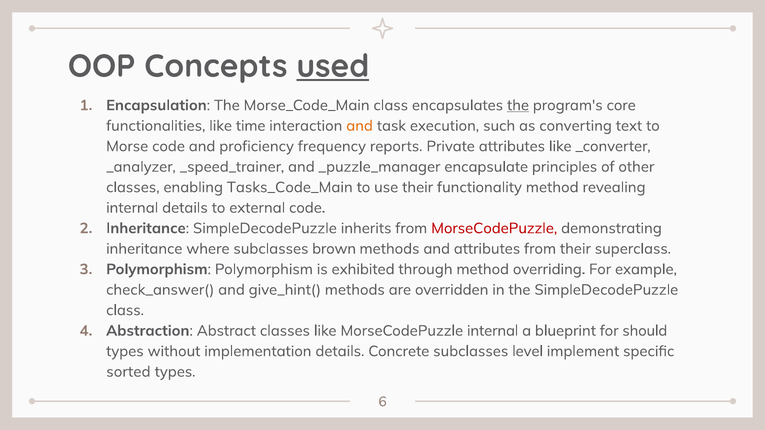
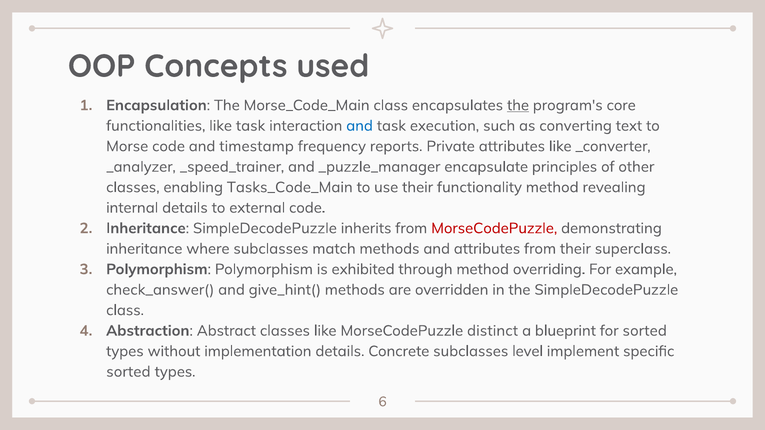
used underline: present -> none
like time: time -> task
and at (360, 126) colour: orange -> blue
proficiency: proficiency -> timestamp
brown: brown -> match
MorseCodePuzzle internal: internal -> distinct
for should: should -> sorted
